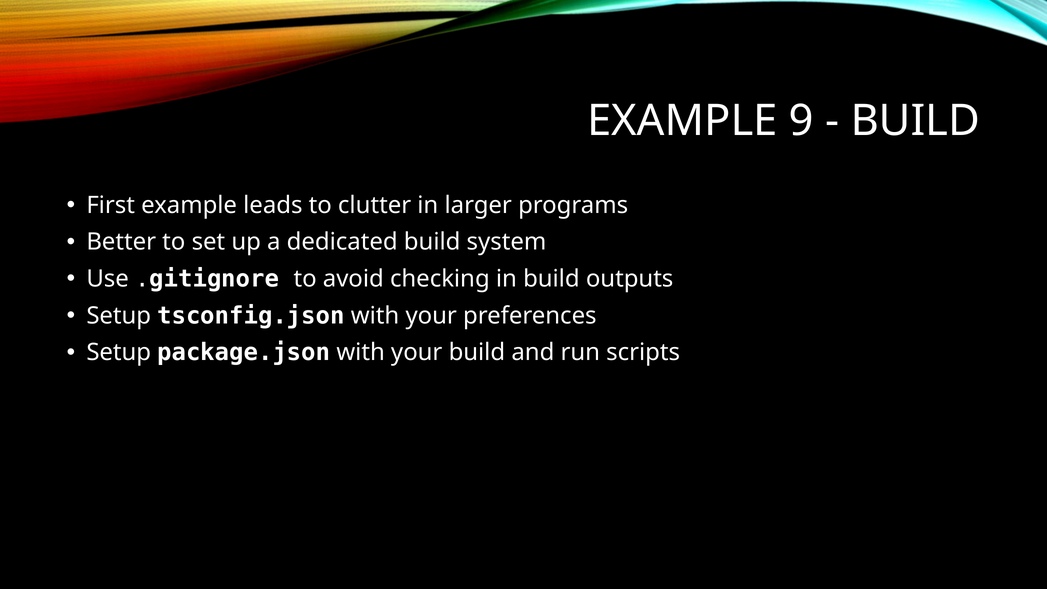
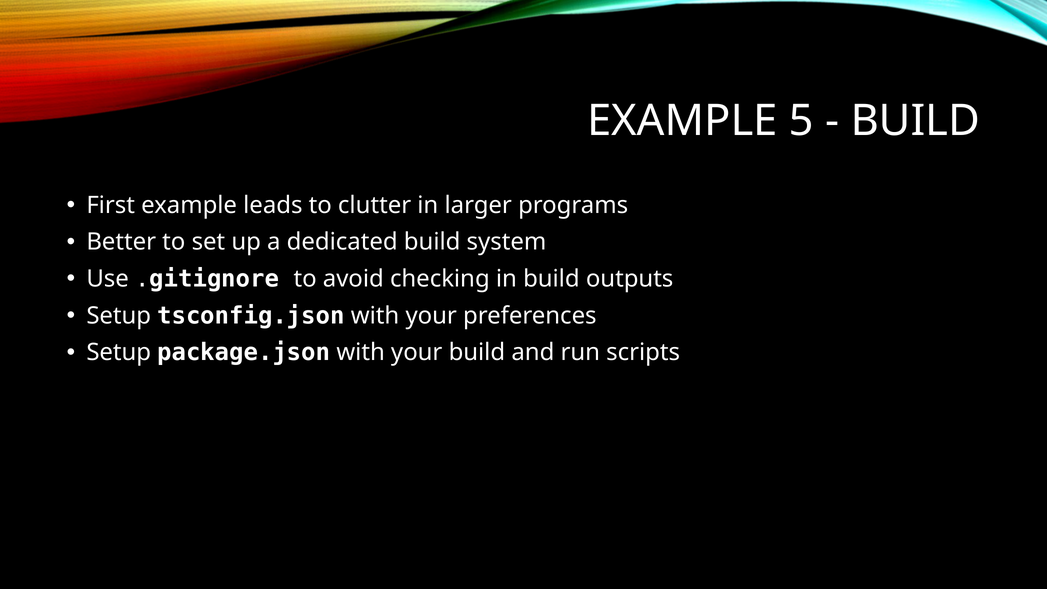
9: 9 -> 5
